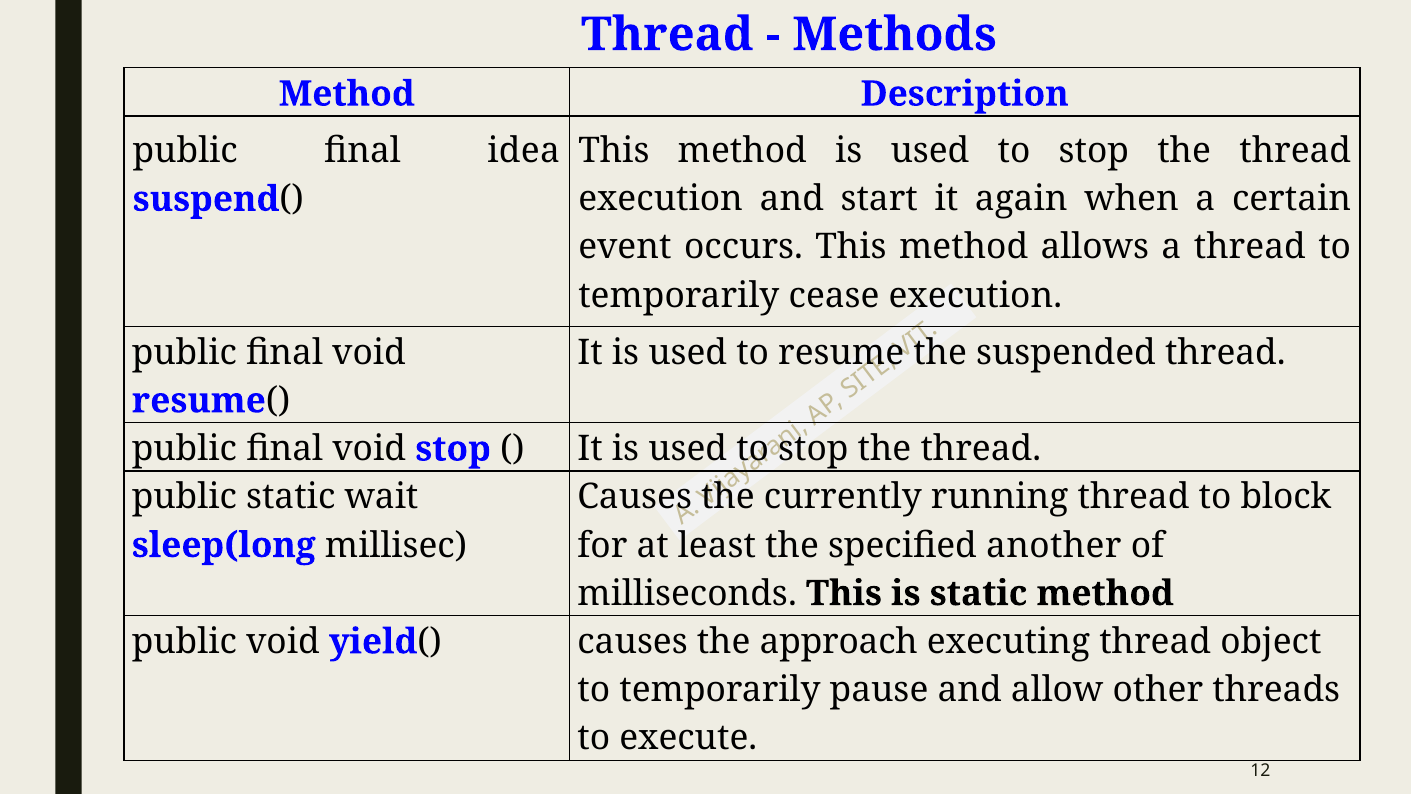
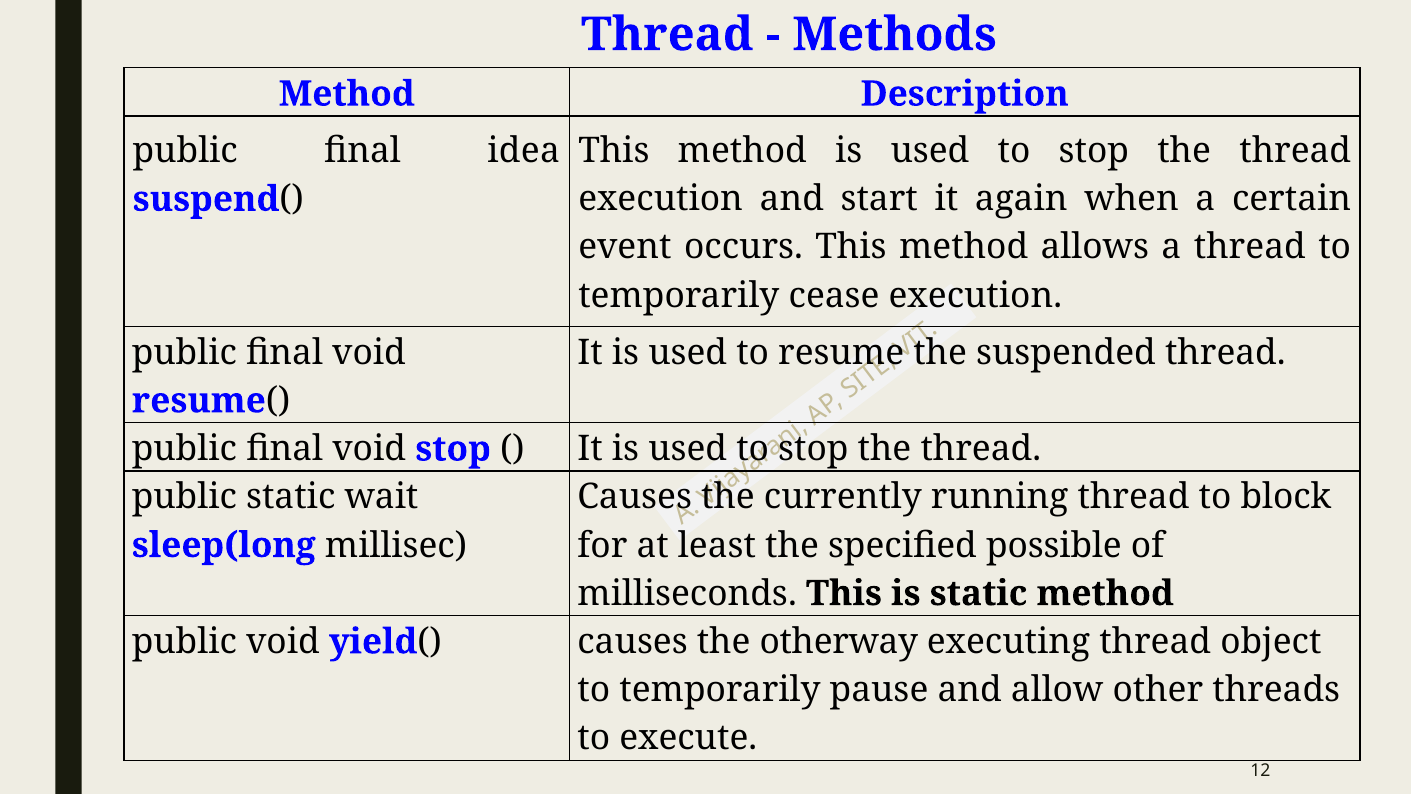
another: another -> possible
approach: approach -> otherway
